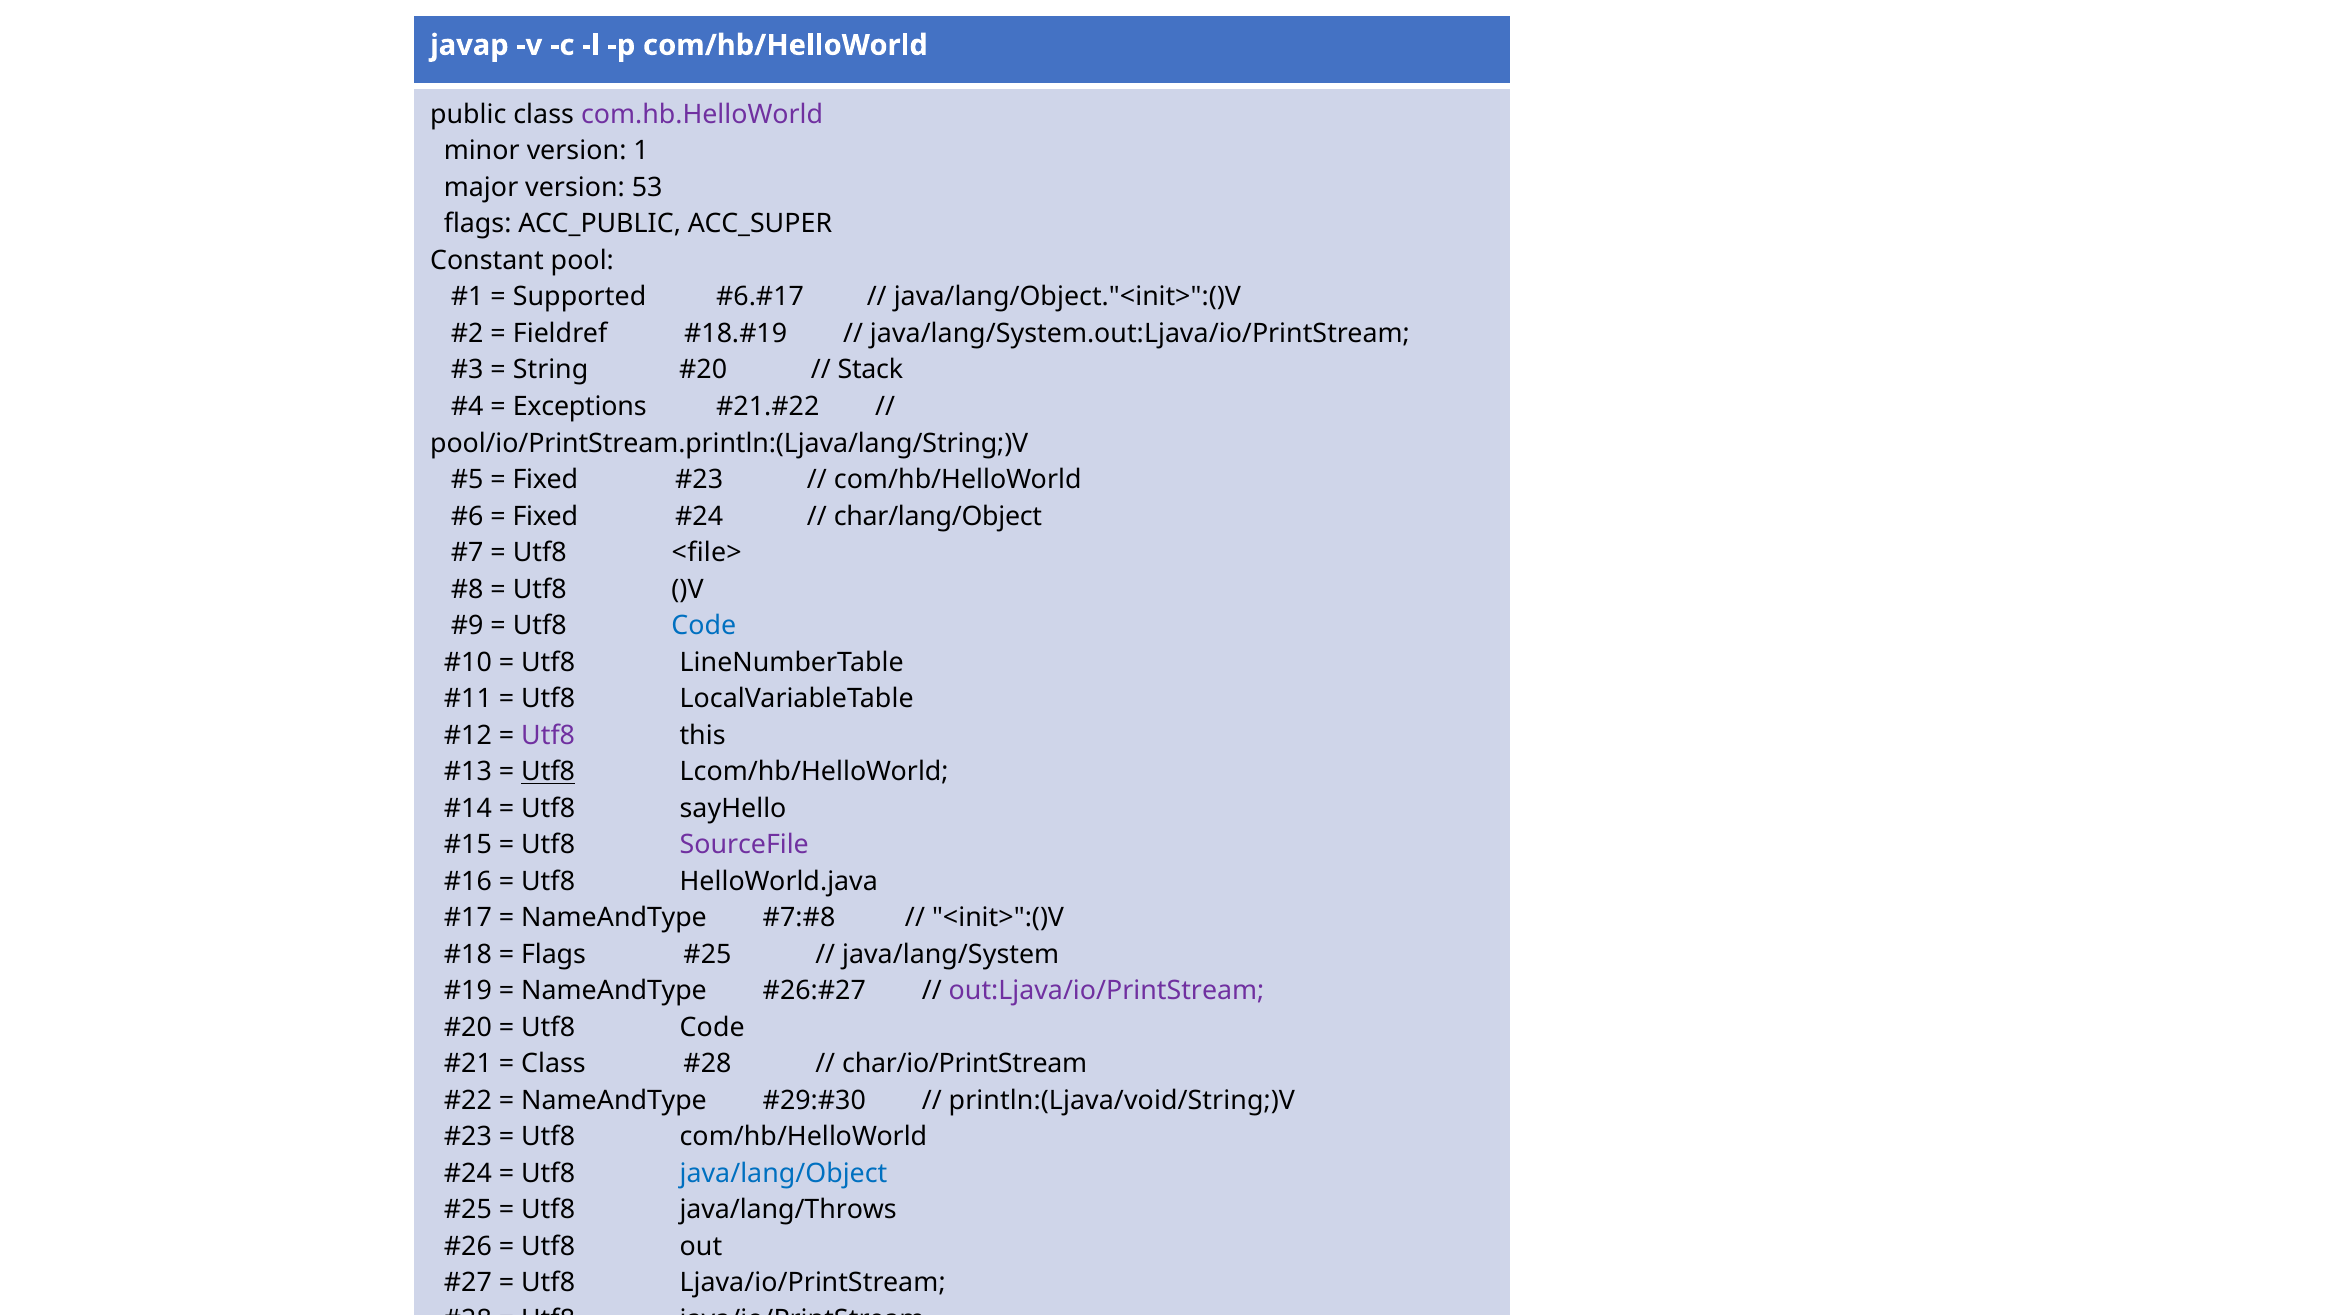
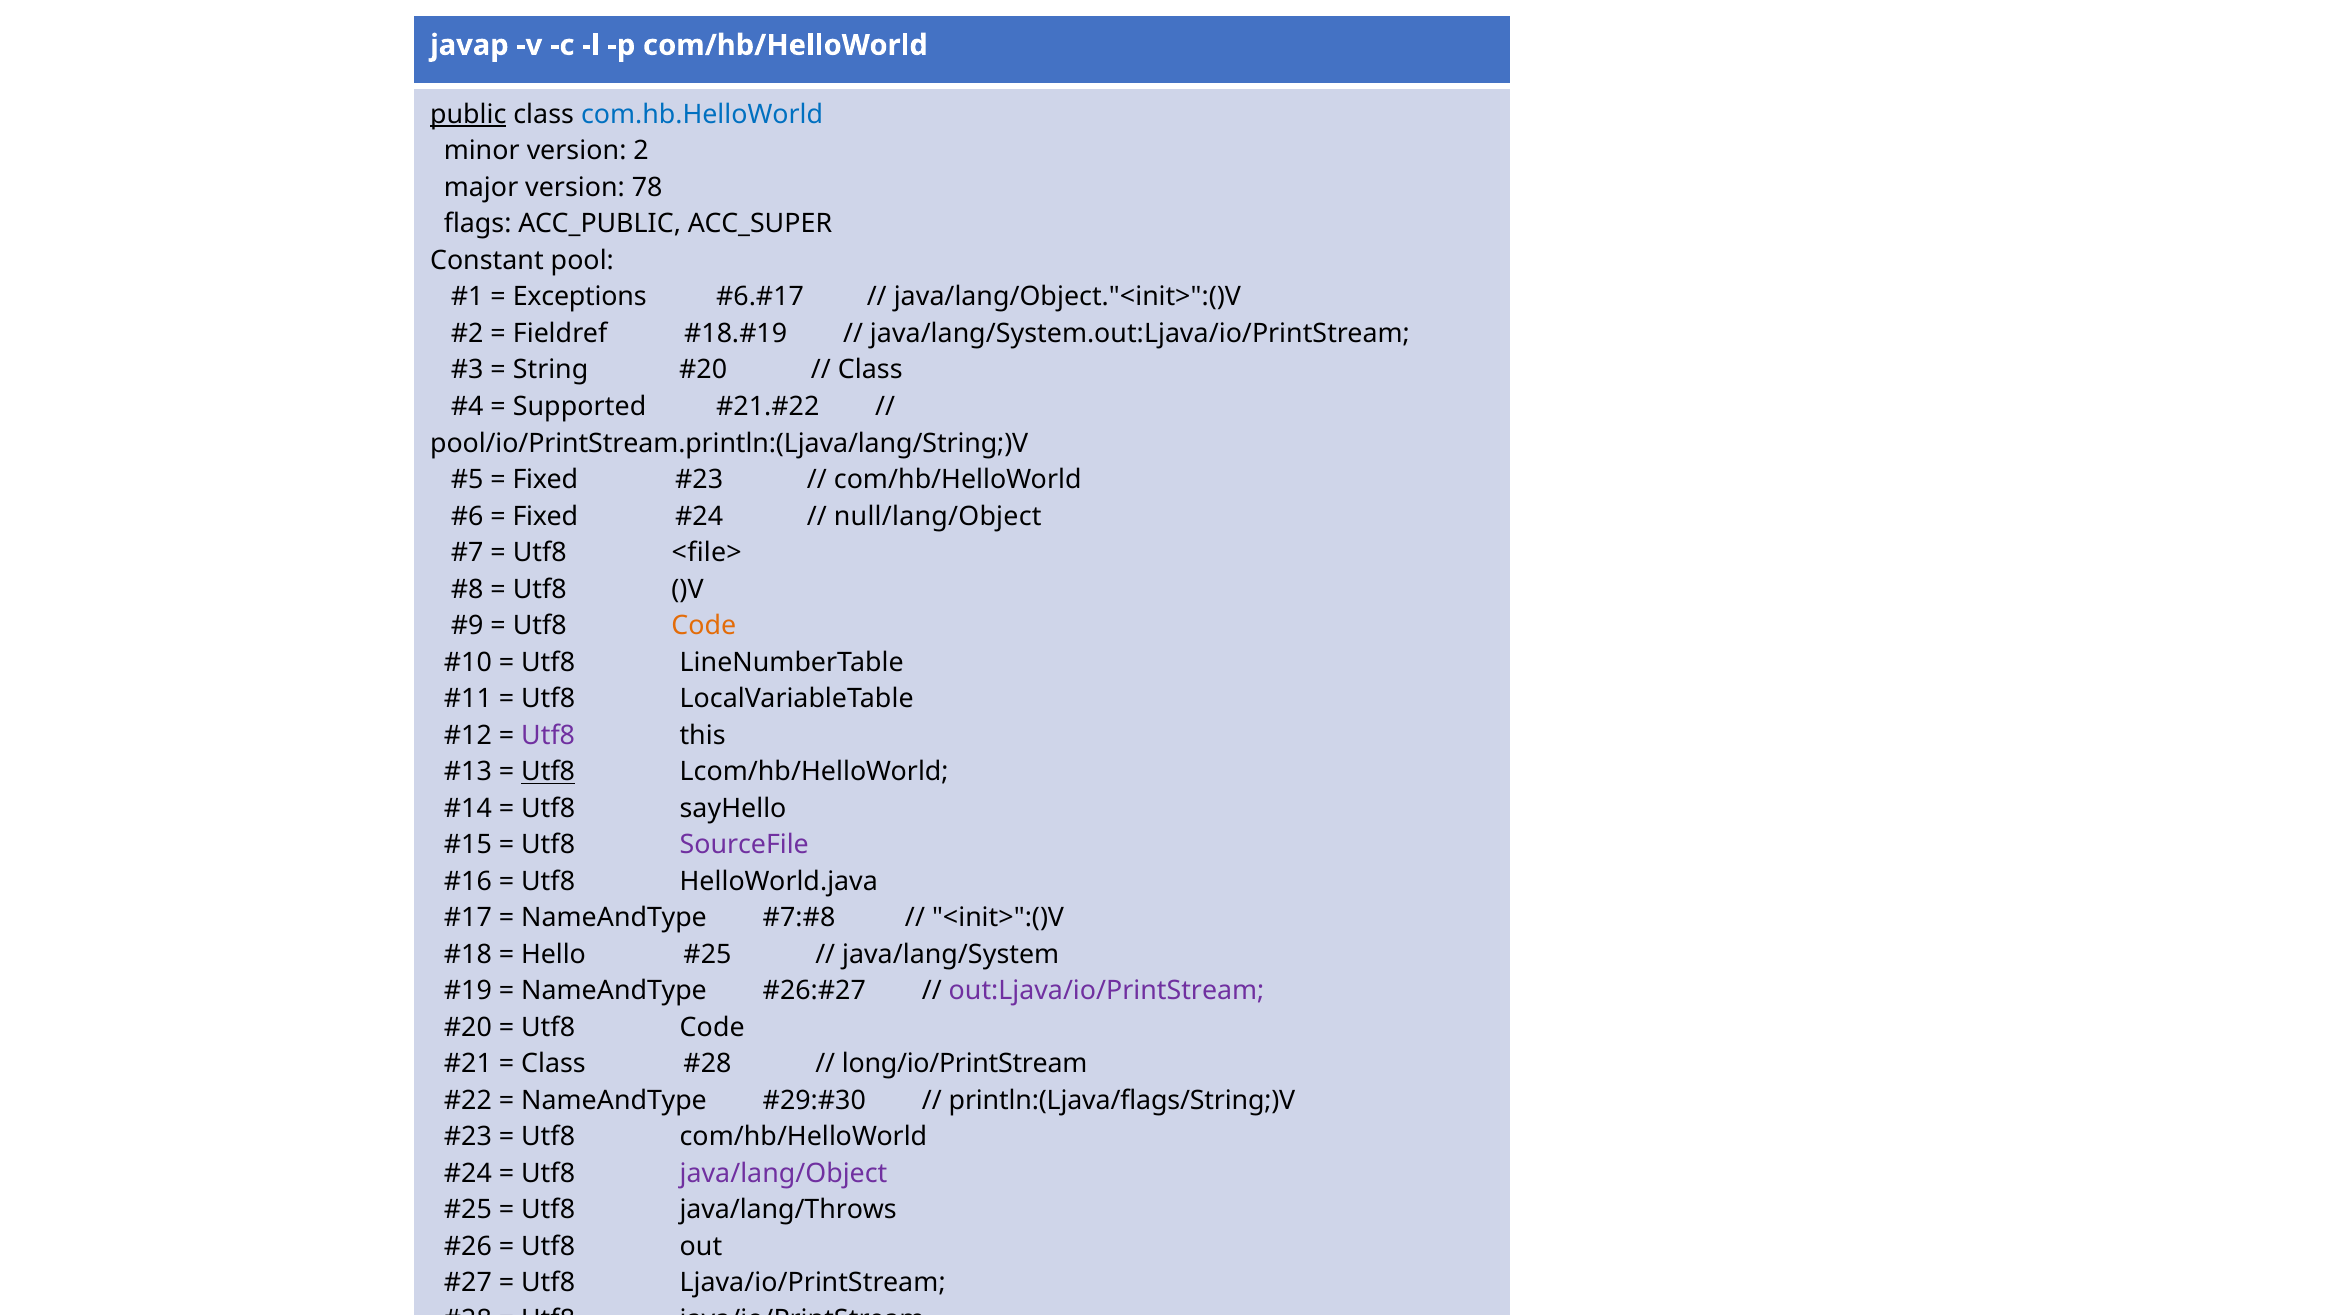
public underline: none -> present
com.hb.HelloWorld colour: purple -> blue
1: 1 -> 2
53: 53 -> 78
Supported: Supported -> Exceptions
Stack at (870, 370): Stack -> Class
Exceptions: Exceptions -> Supported
char/lang/Object: char/lang/Object -> null/lang/Object
Code at (704, 626) colour: blue -> orange
Flags at (554, 954): Flags -> Hello
char/io/PrintStream: char/io/PrintStream -> long/io/PrintStream
println:(Ljava/void/String;)V: println:(Ljava/void/String;)V -> println:(Ljava/flags/String;)V
java/lang/Object colour: blue -> purple
